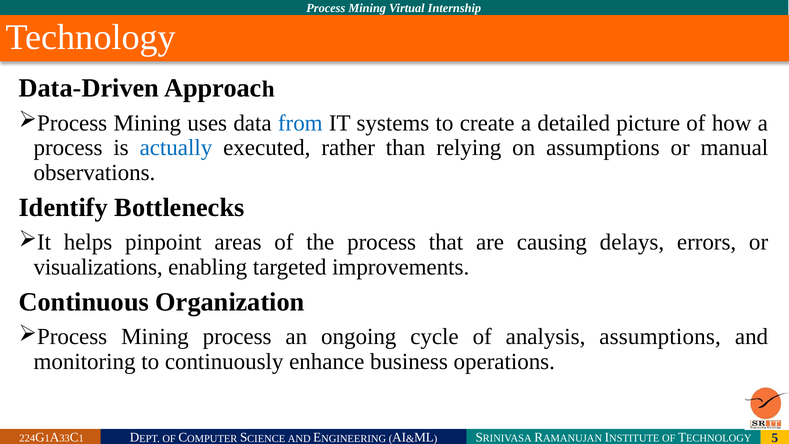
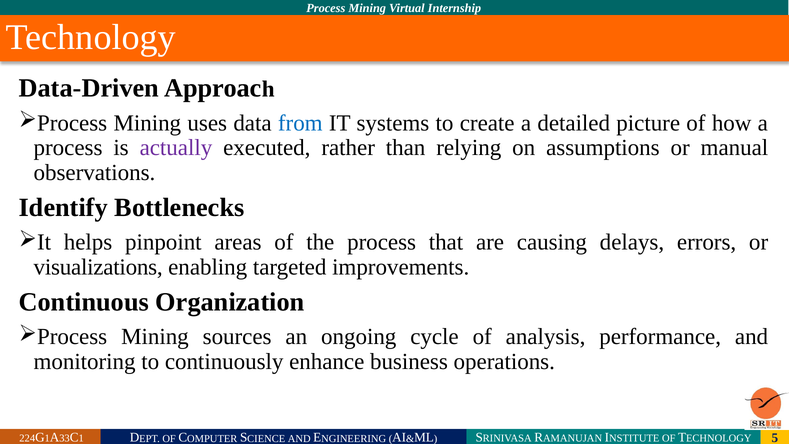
actually colour: blue -> purple
Mining process: process -> sources
analysis assumptions: assumptions -> performance
